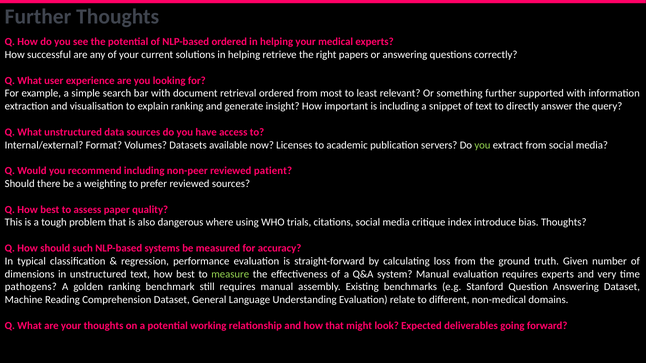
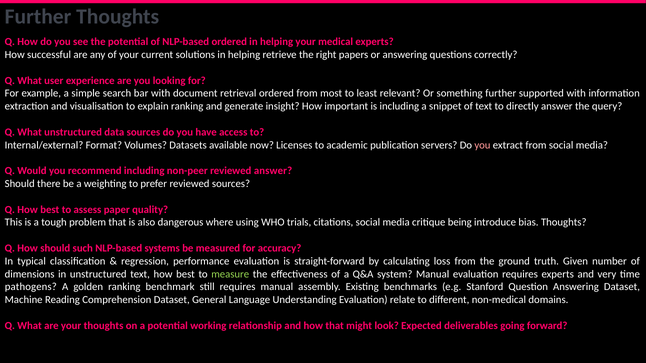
you at (482, 145) colour: light green -> pink
reviewed patient: patient -> answer
index: index -> being
